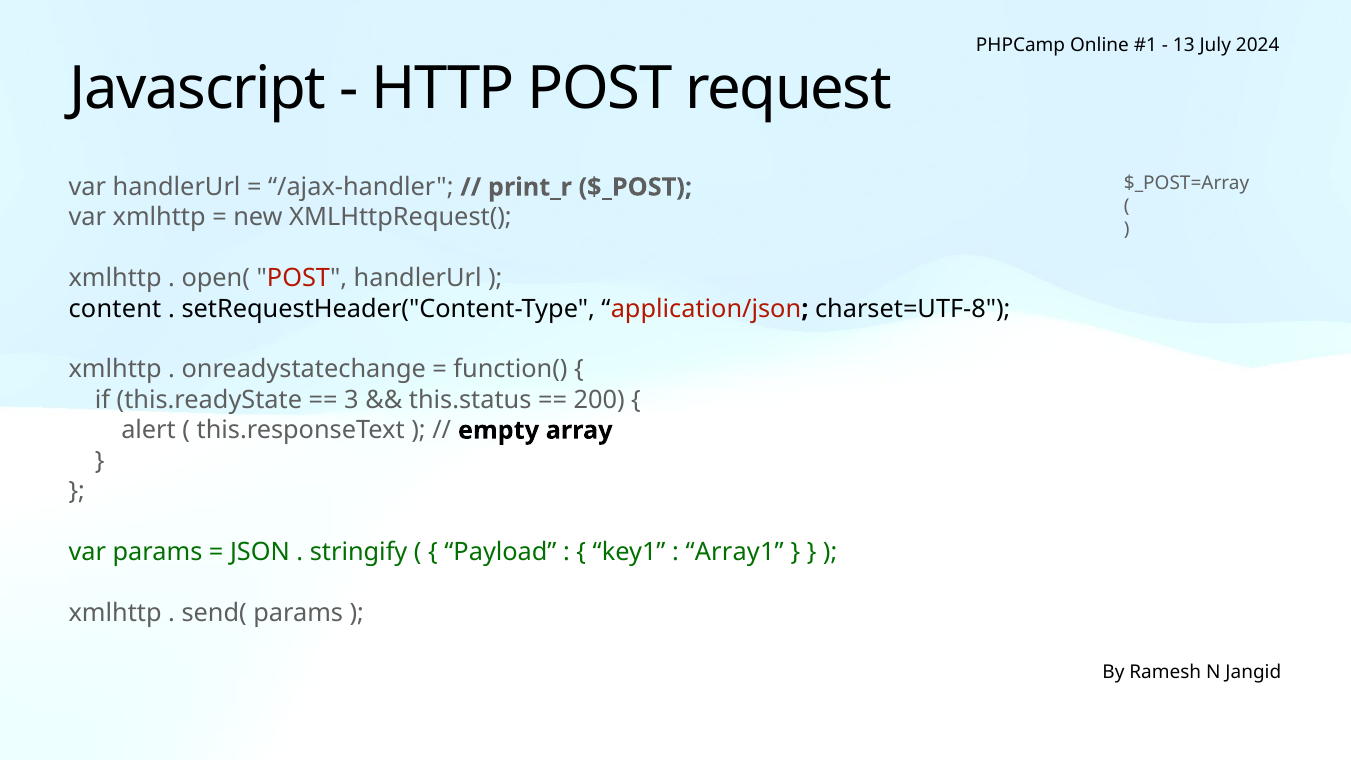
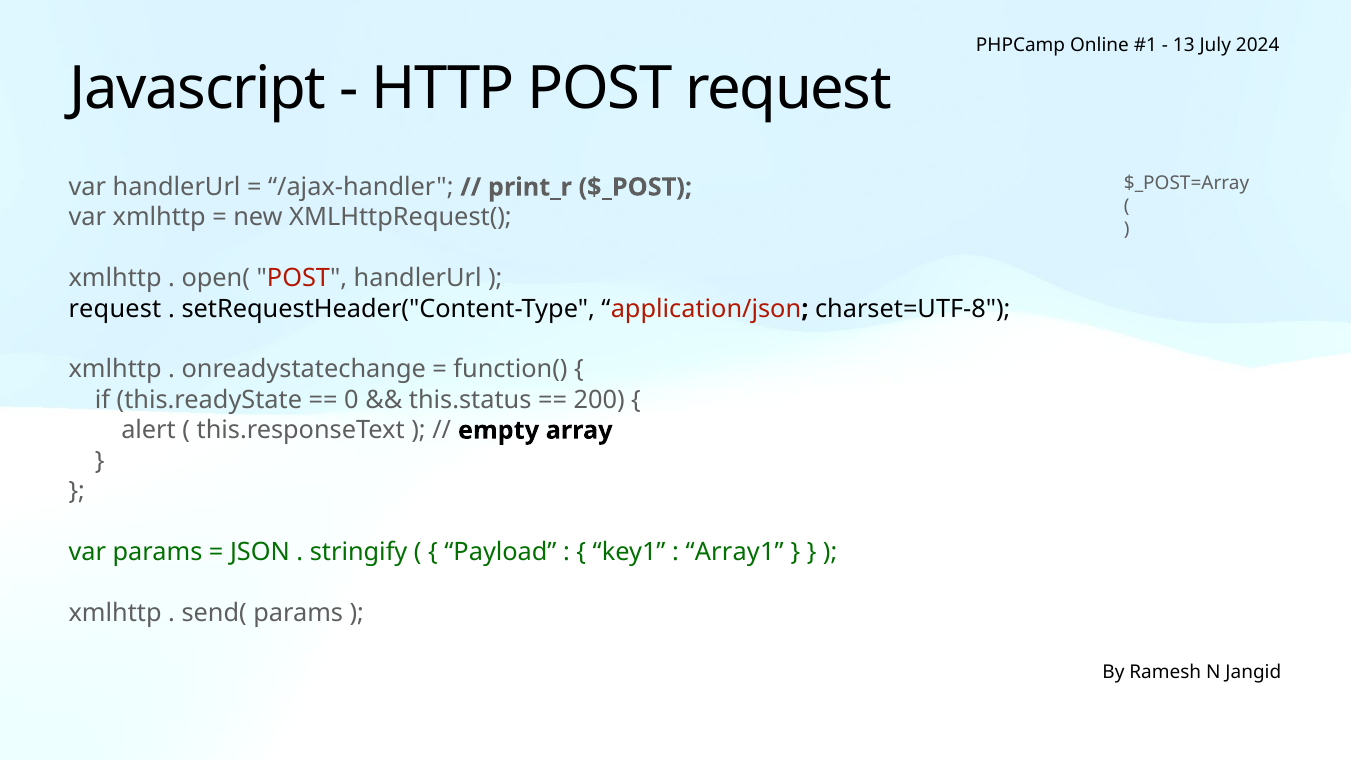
content at (115, 309): content -> request
3: 3 -> 0
